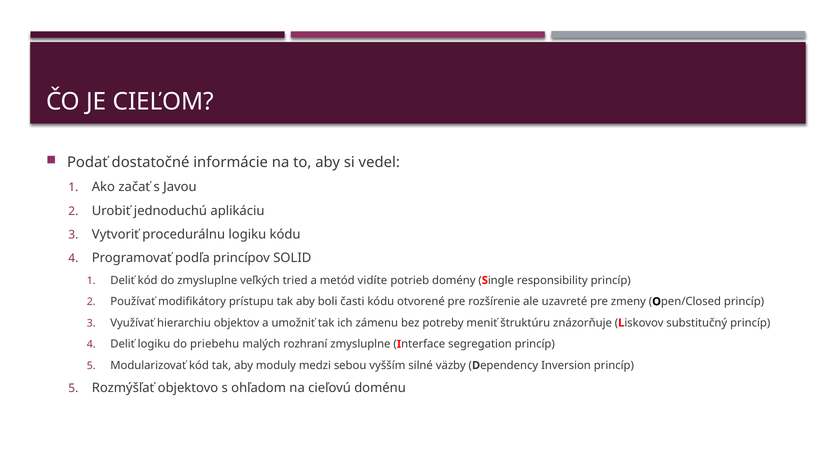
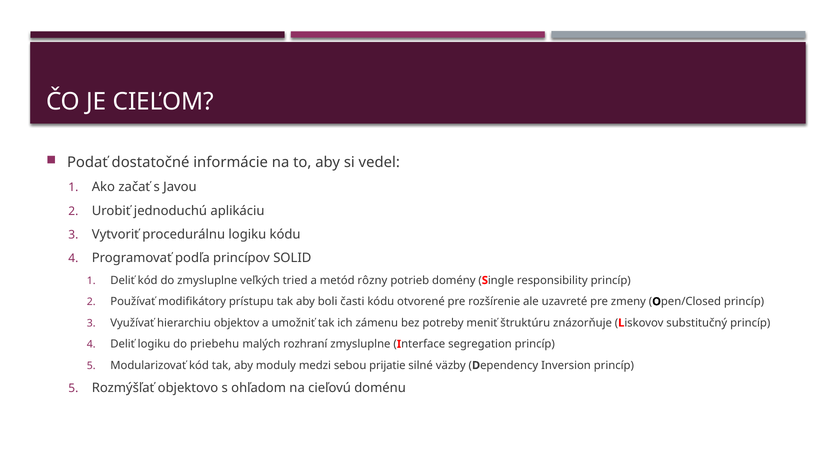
vidíte: vidíte -> rôzny
vyšším: vyšším -> prijatie
